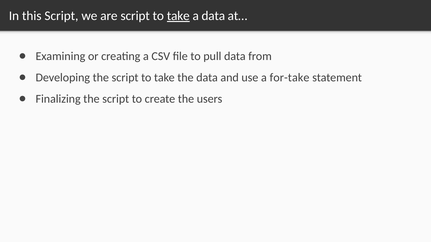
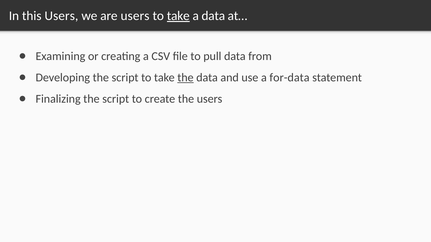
this Script: Script -> Users
are script: script -> users
the at (185, 78) underline: none -> present
for-take: for-take -> for-data
